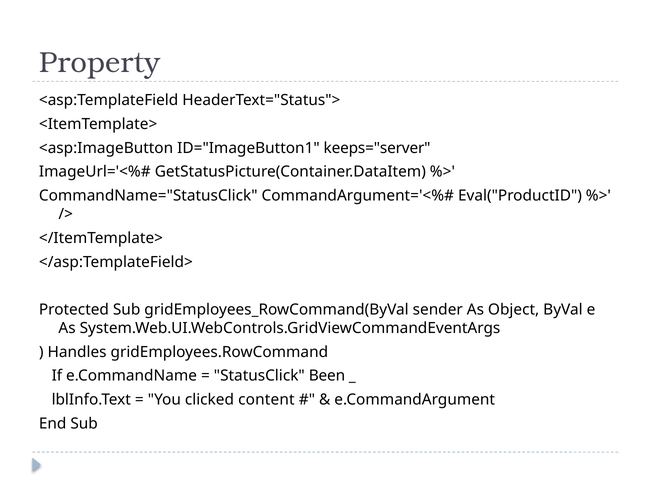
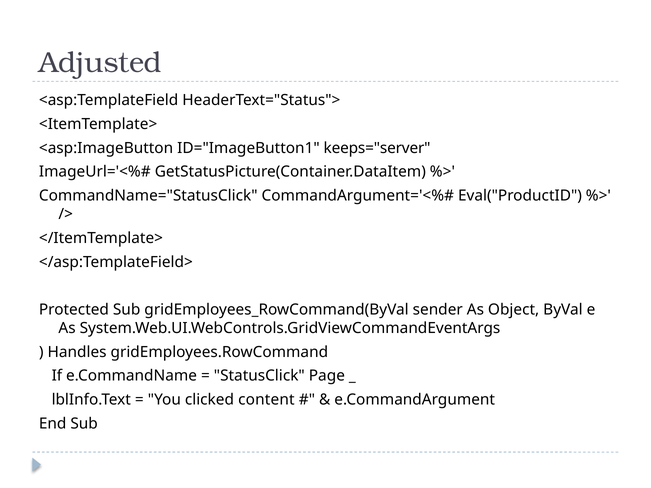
Property: Property -> Adjusted
Been: Been -> Page
